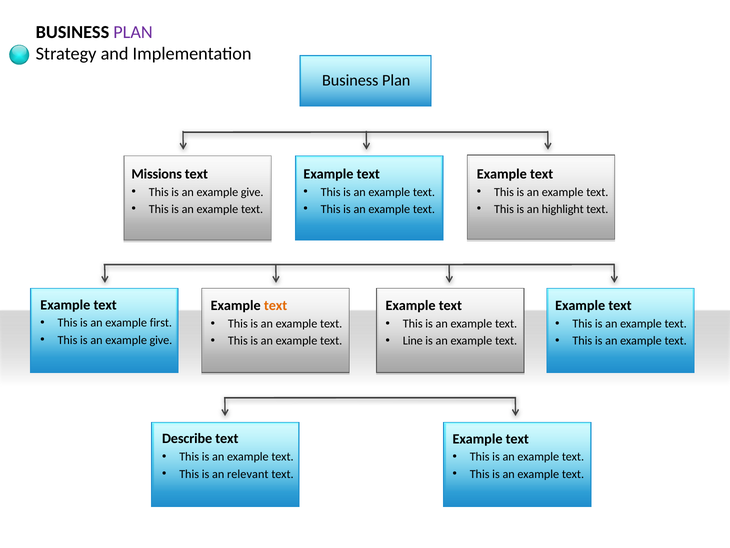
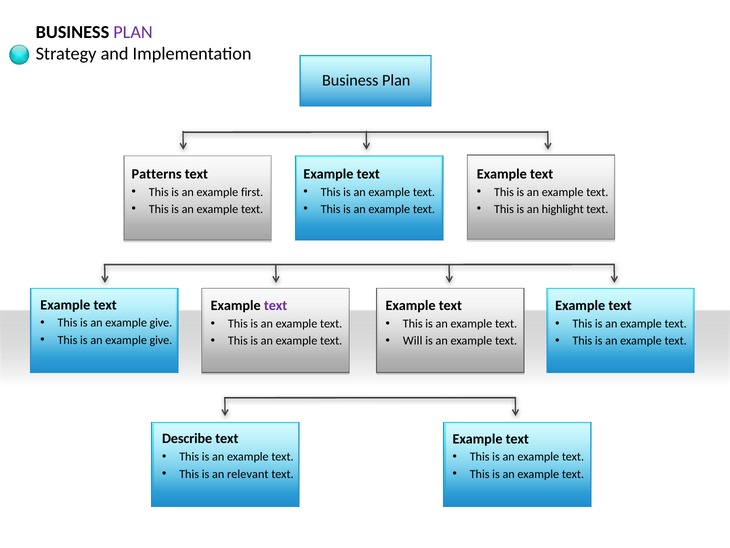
Missions: Missions -> Patterns
give at (252, 192): give -> first
text at (276, 305) colour: orange -> purple
first at (161, 323): first -> give
Line: Line -> Will
